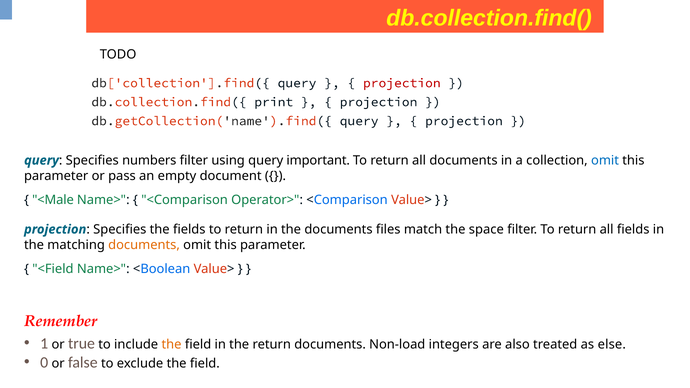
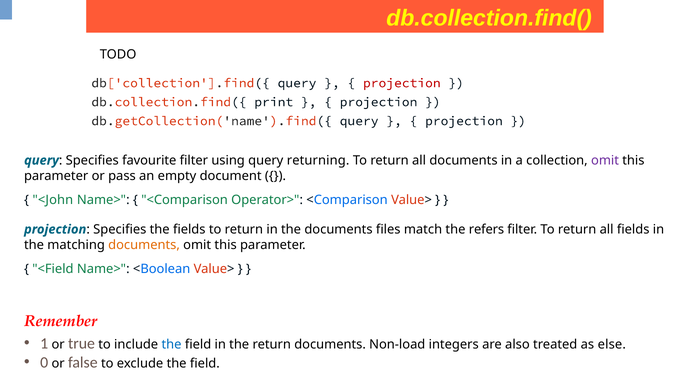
numbers: numbers -> favourite
important: important -> returning
omit at (605, 160) colour: blue -> purple
<Male: <Male -> <John
space: space -> refers
the at (172, 345) colour: orange -> blue
